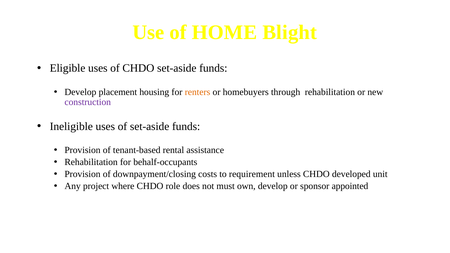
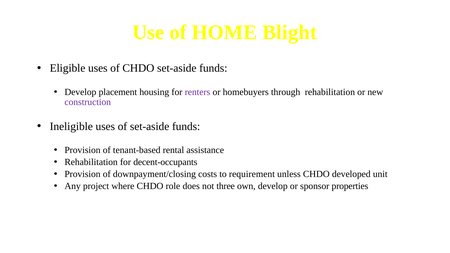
renters colour: orange -> purple
behalf-occupants: behalf-occupants -> decent-occupants
must: must -> three
appointed: appointed -> properties
